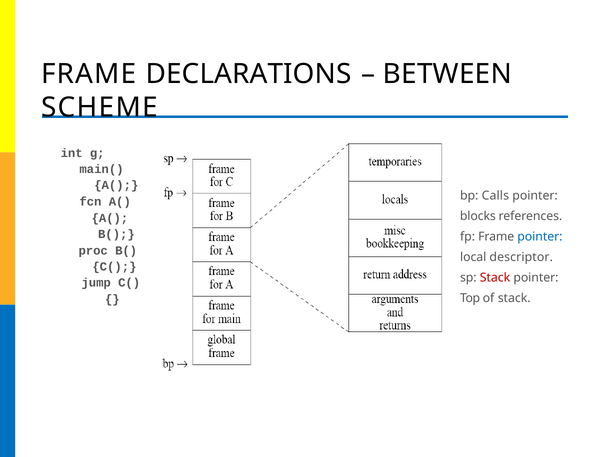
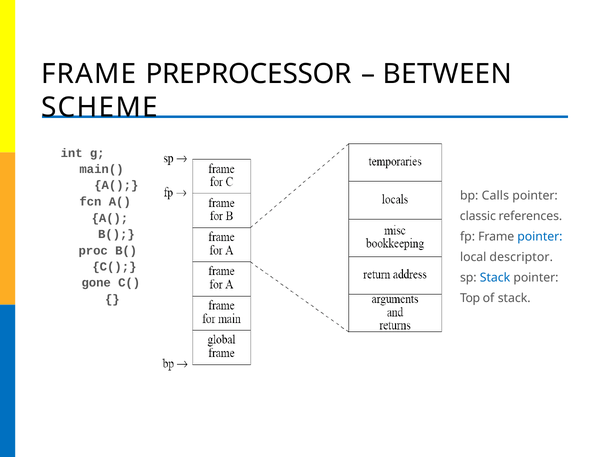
DECLARATIONS: DECLARATIONS -> PREPROCESSOR
blocks: blocks -> classic
Stack at (495, 278) colour: red -> blue
jump: jump -> gone
